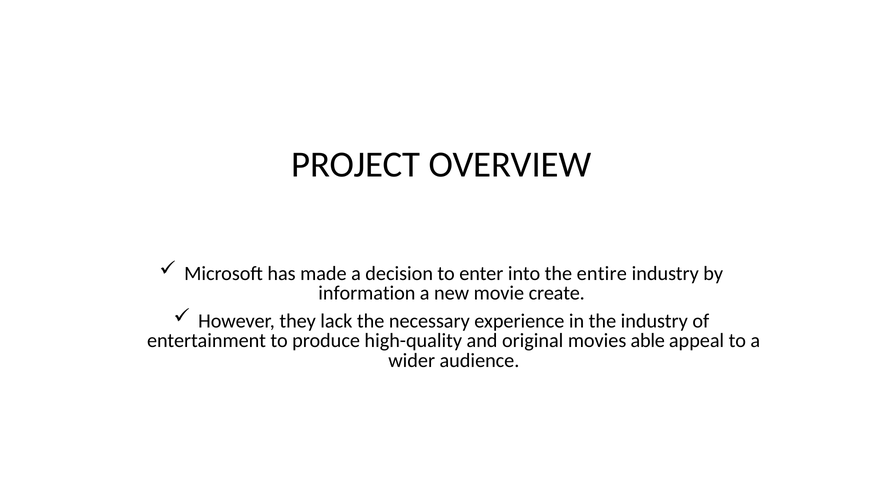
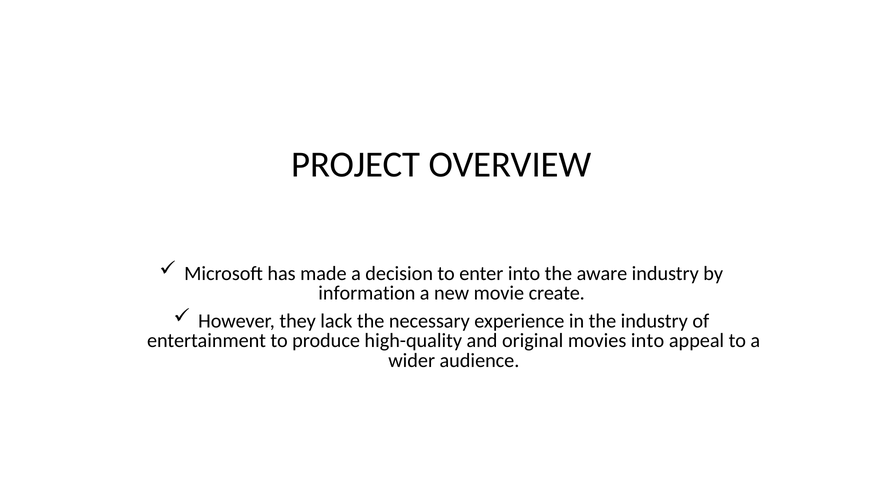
entire: entire -> aware
movies able: able -> into
